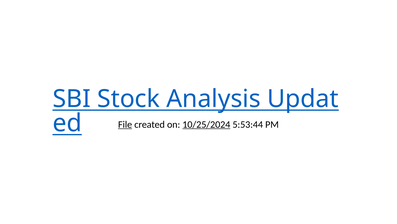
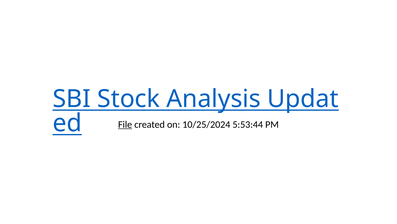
10/25/2024 underline: present -> none
